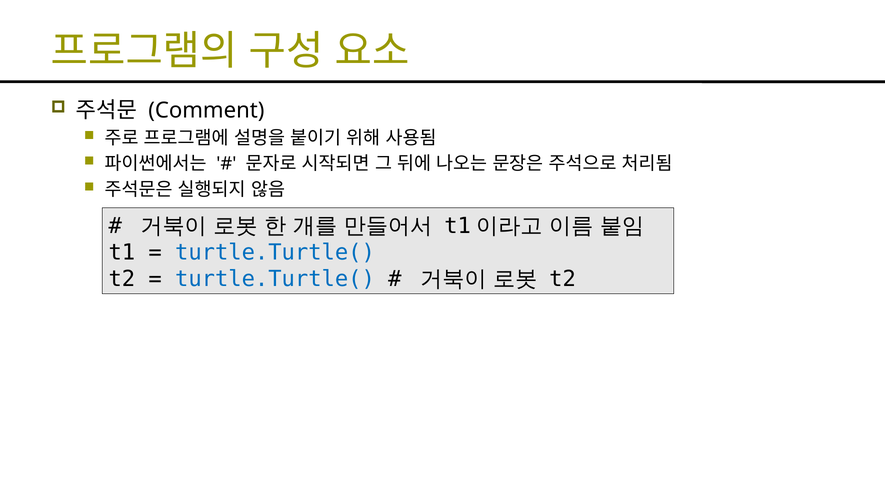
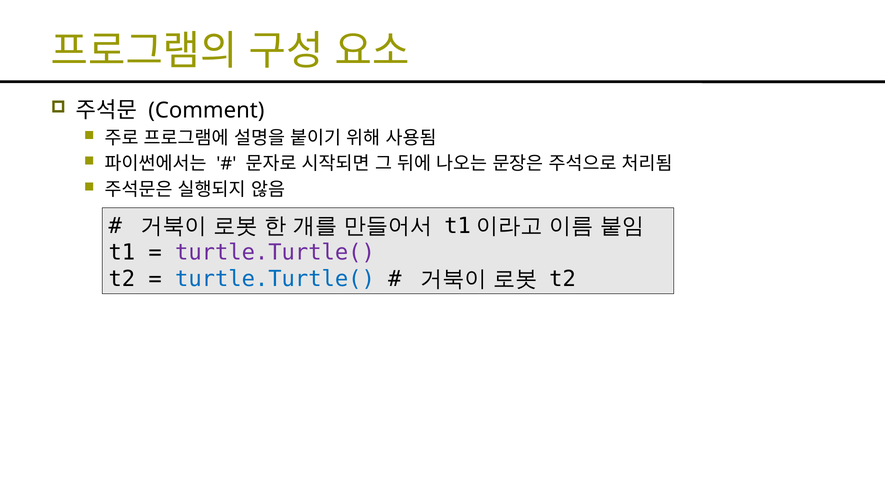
turtle.Turtle( at (275, 252) colour: blue -> purple
